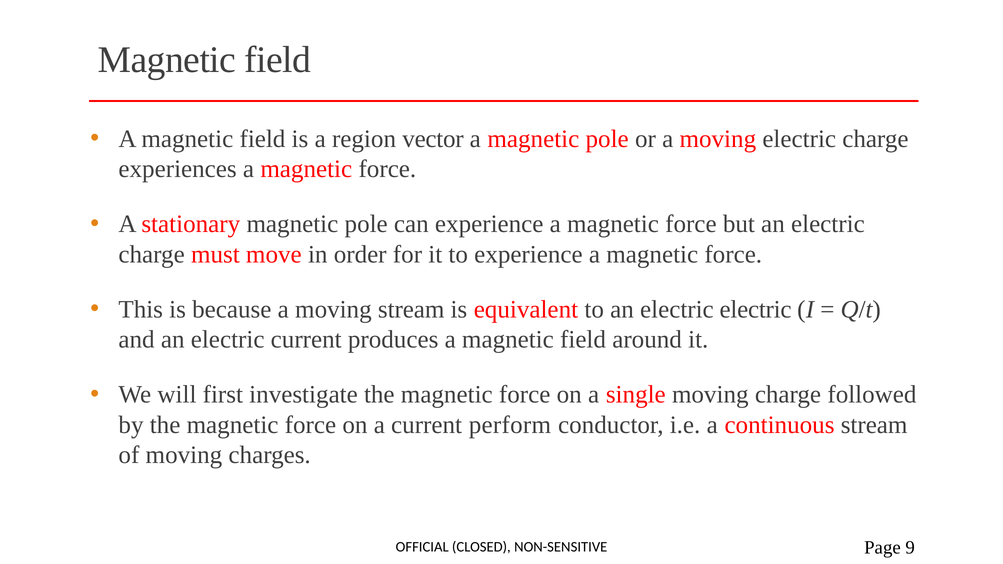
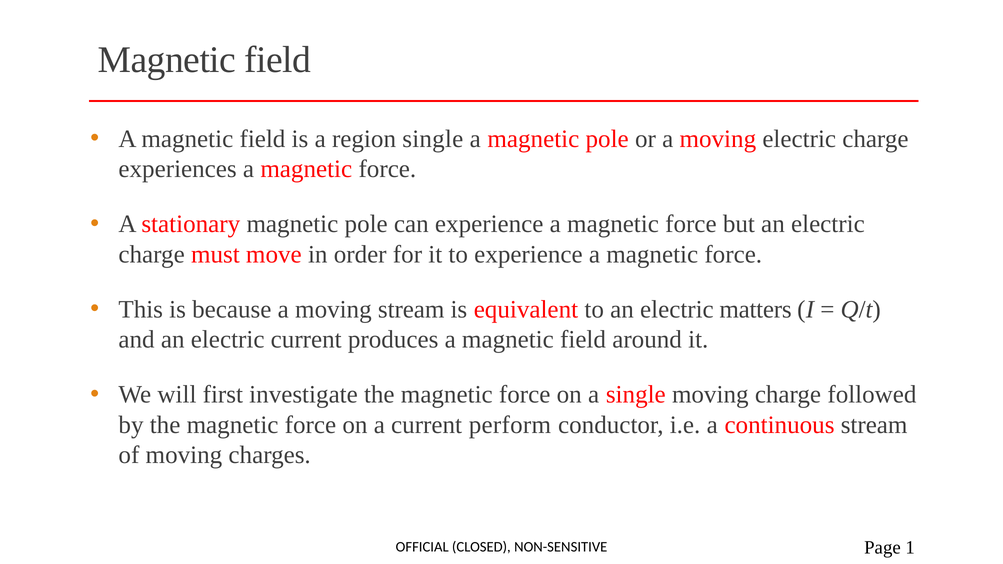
region vector: vector -> single
electric electric: electric -> matters
9: 9 -> 1
